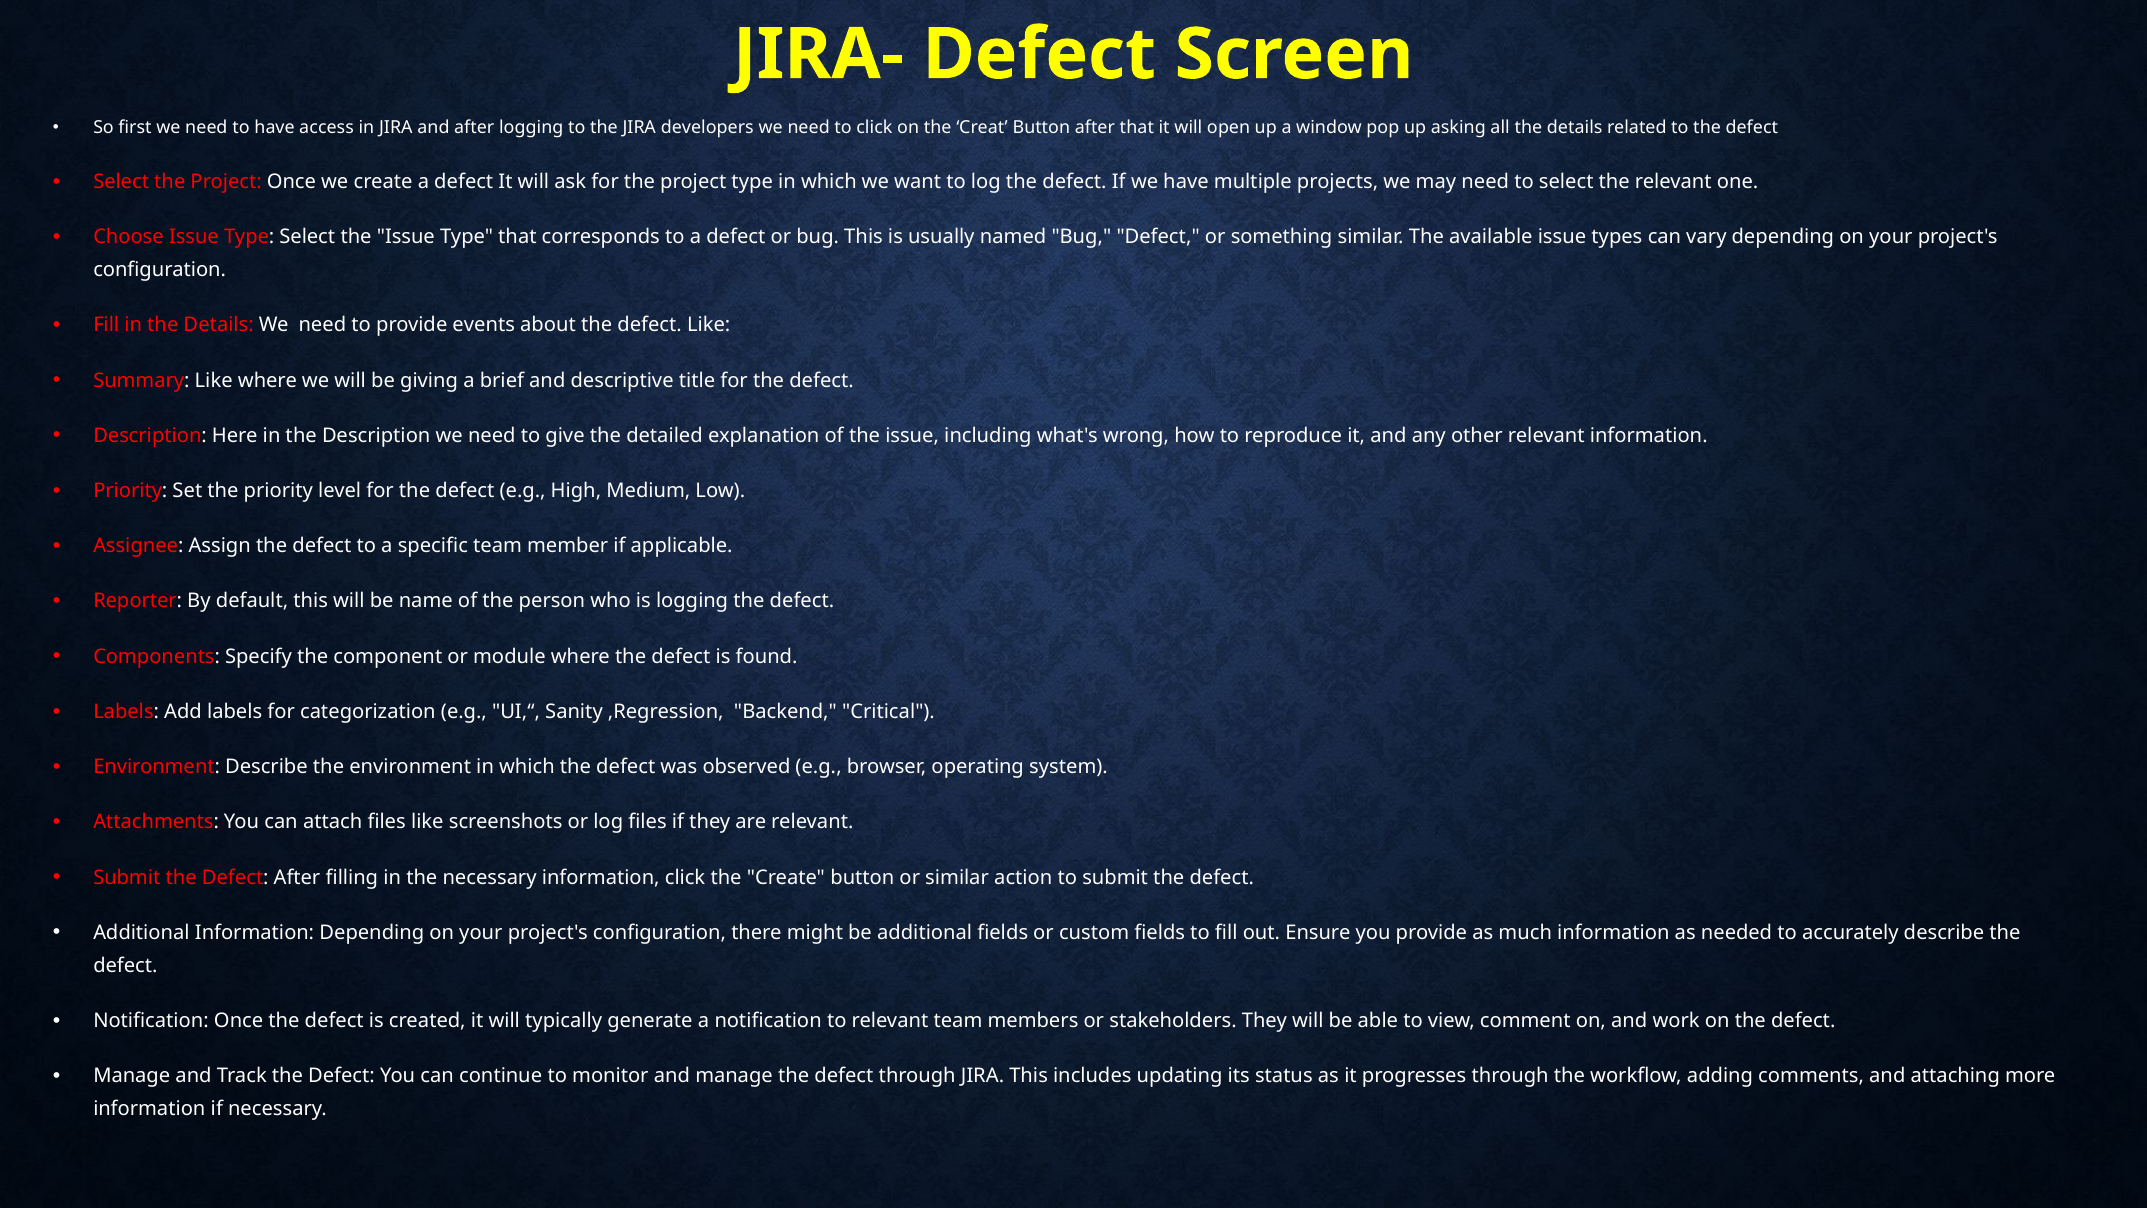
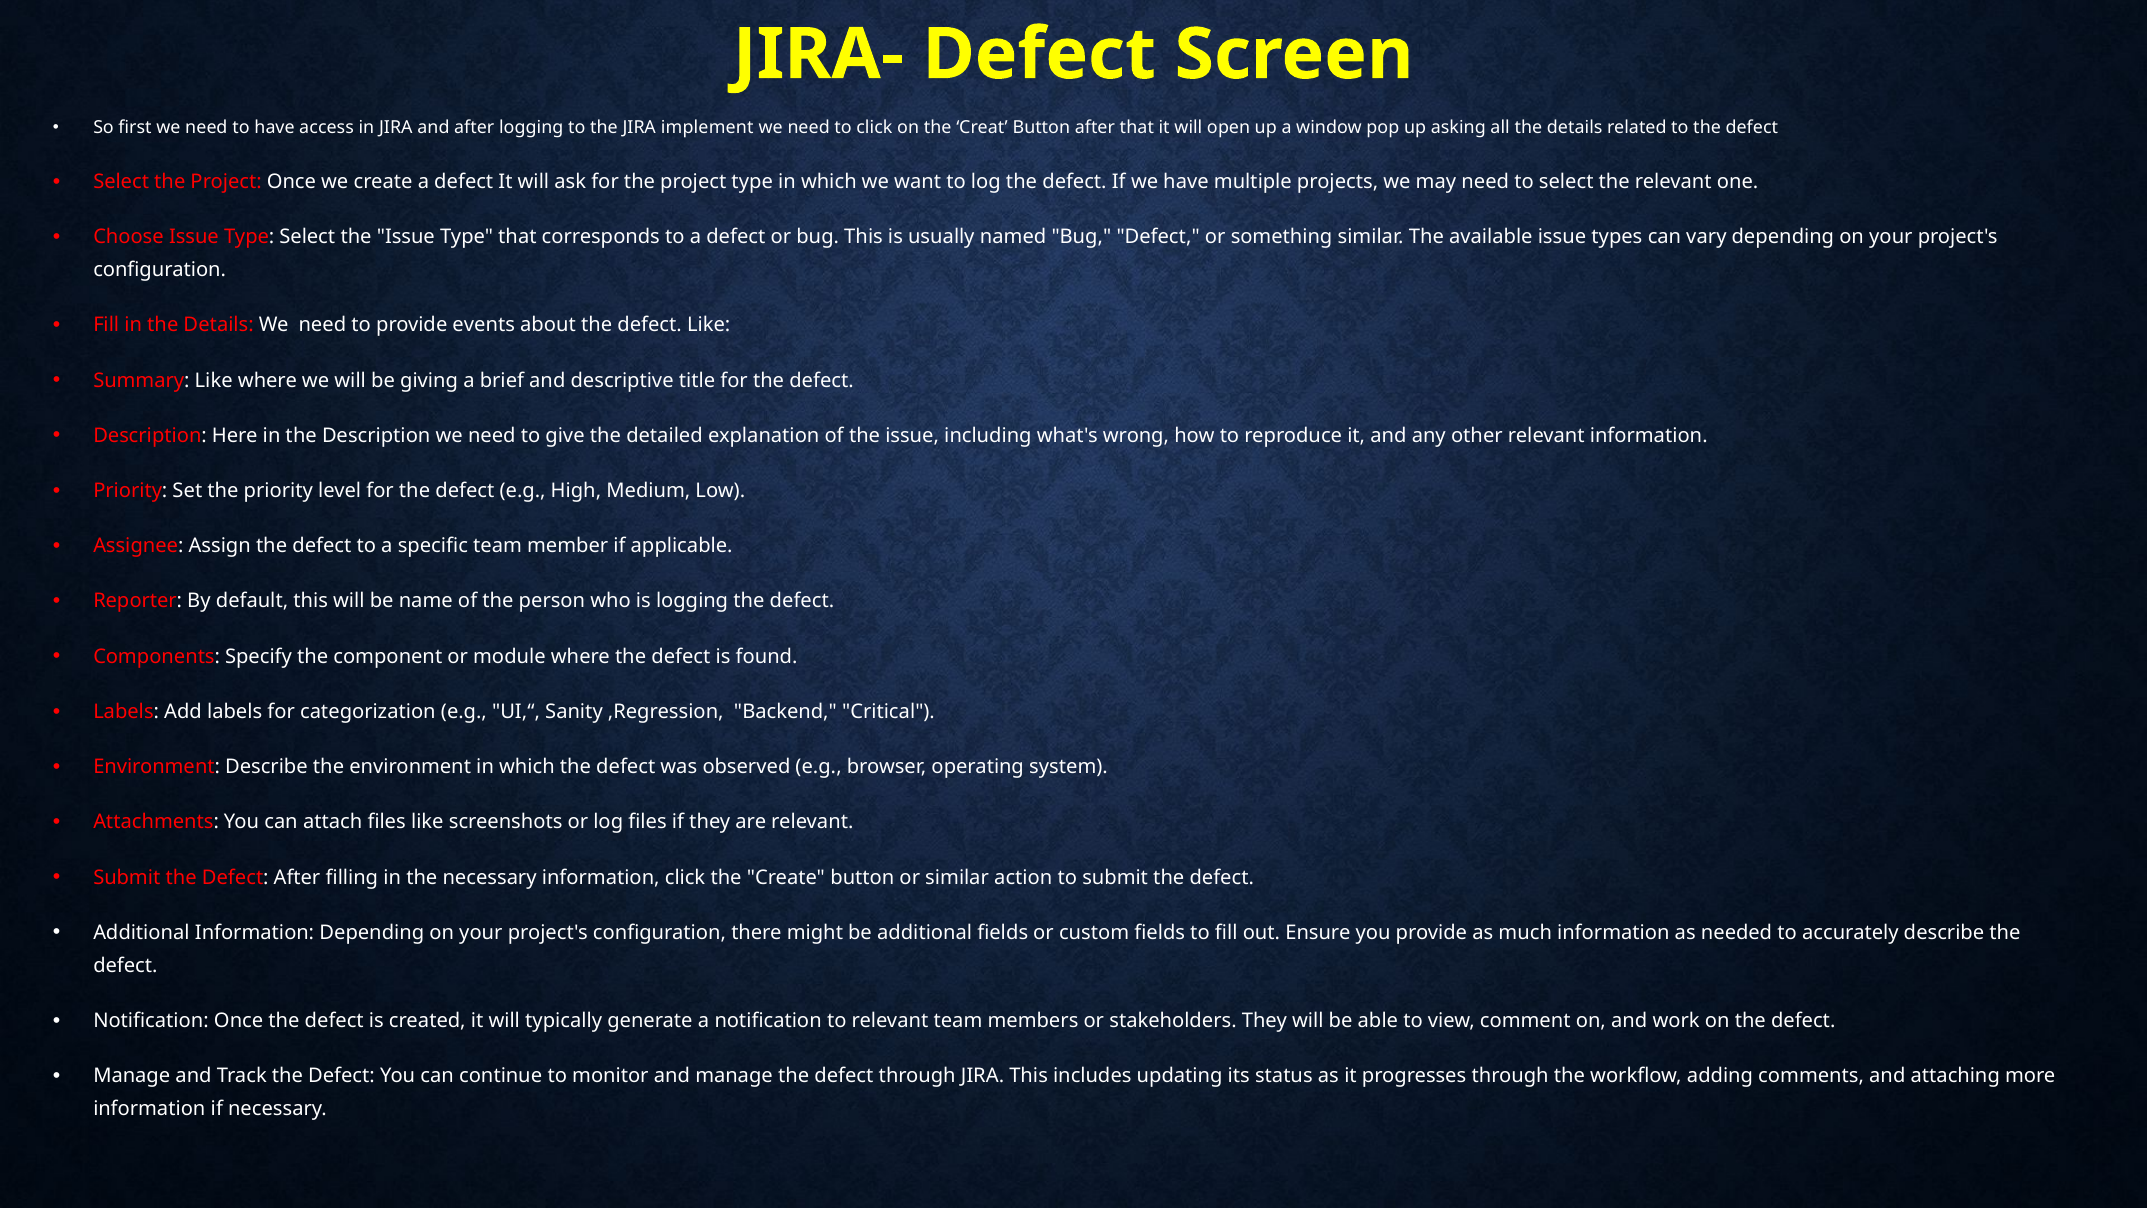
developers: developers -> implement
